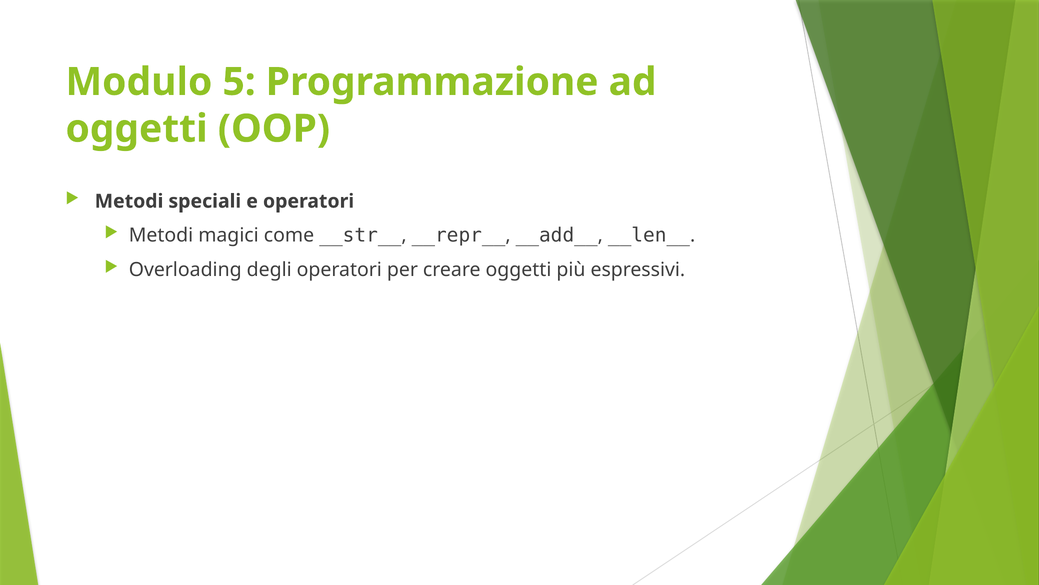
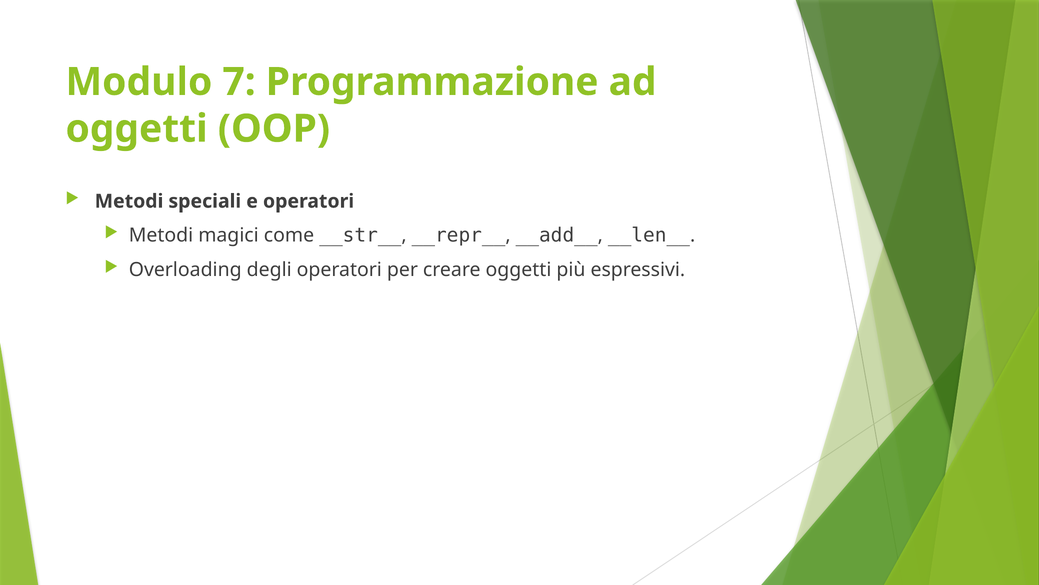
5: 5 -> 7
